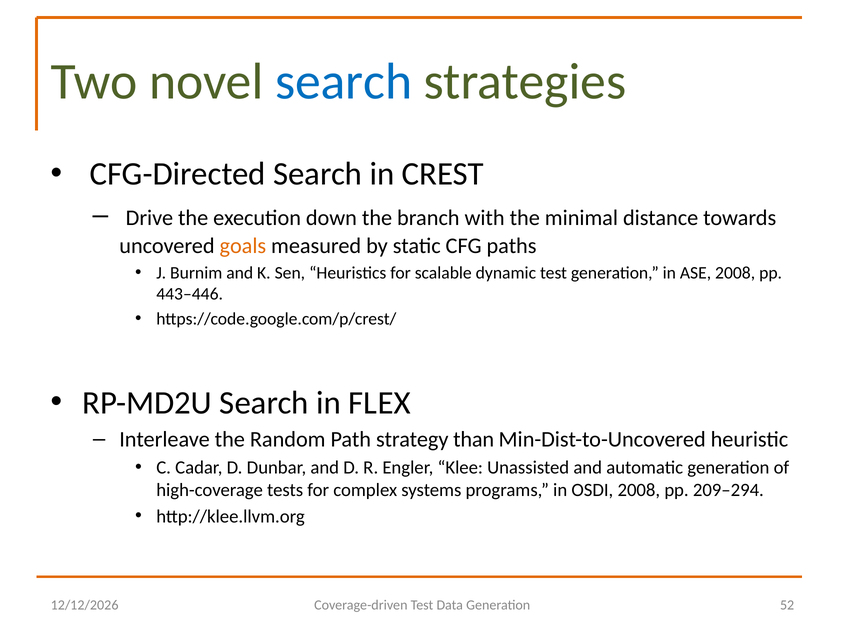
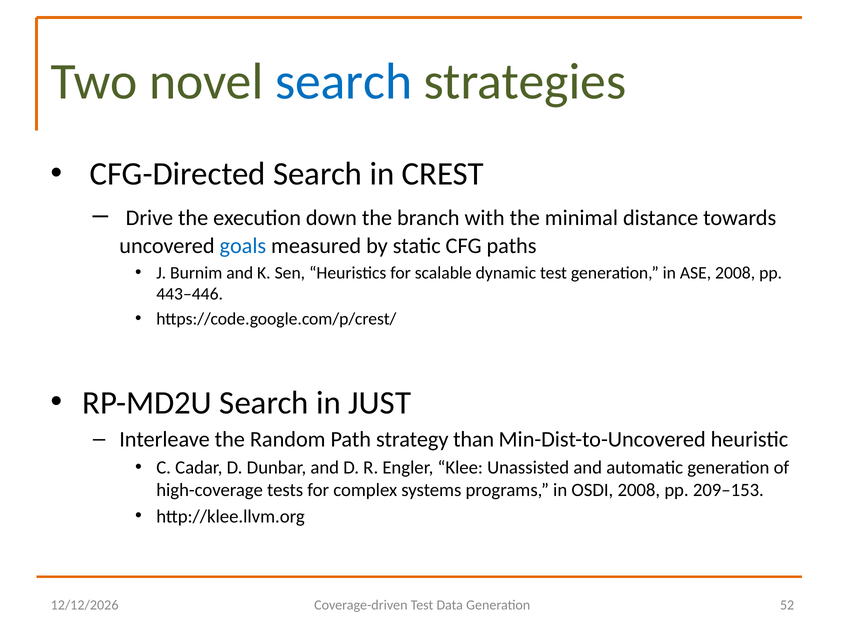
goals colour: orange -> blue
FLEX: FLEX -> JUST
209–294: 209–294 -> 209–153
